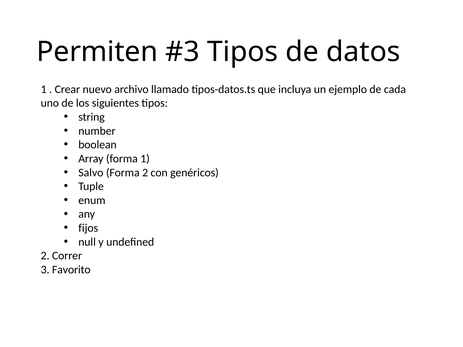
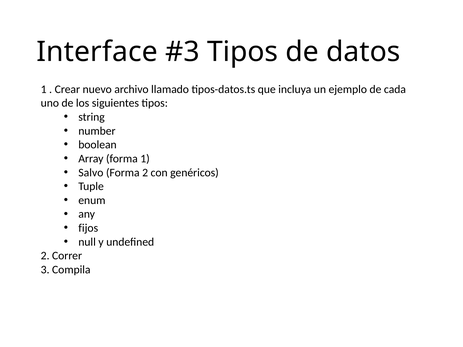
Permiten: Permiten -> Interface
Favorito: Favorito -> Compila
